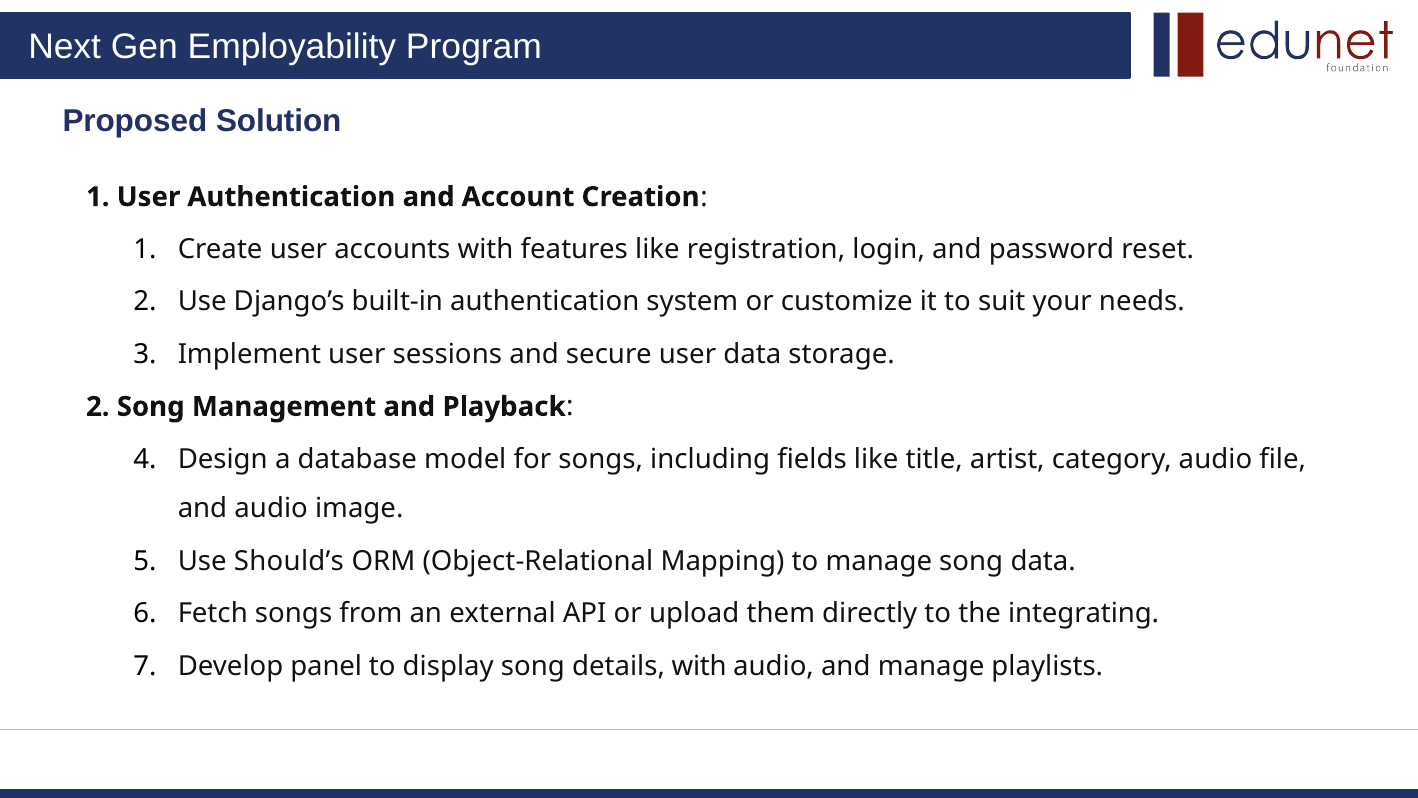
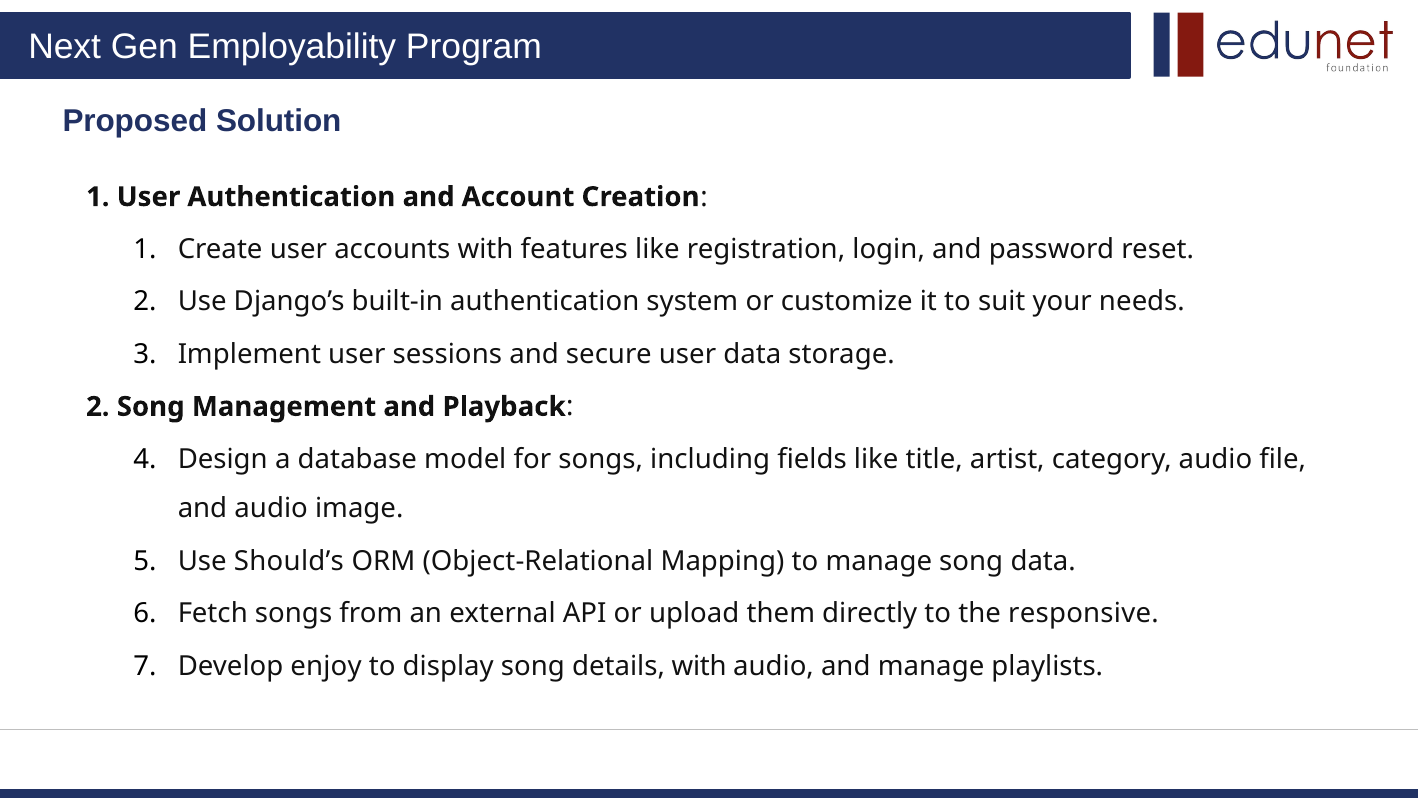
integrating: integrating -> responsive
panel: panel -> enjoy
